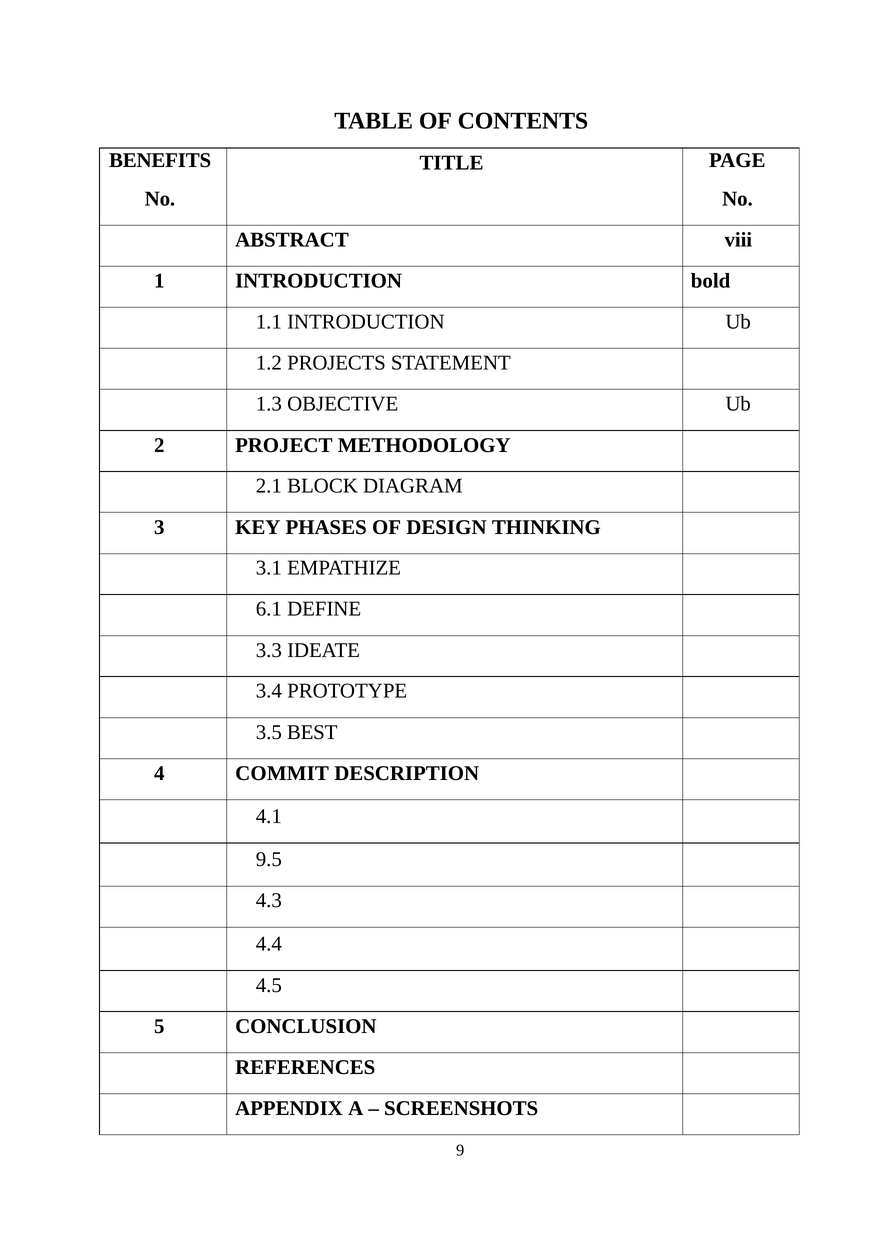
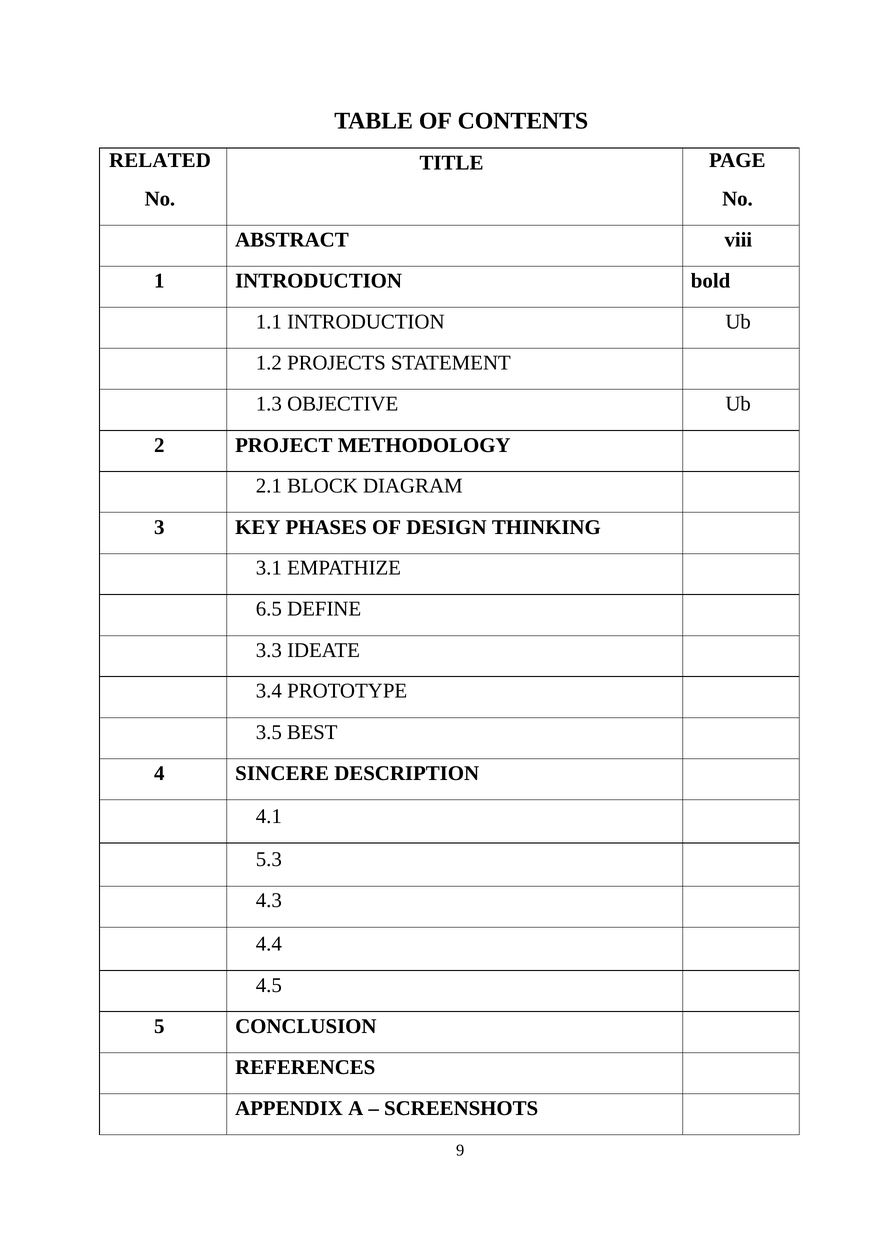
BENEFITS: BENEFITS -> RELATED
6.1: 6.1 -> 6.5
COMMIT: COMMIT -> SINCERE
9.5: 9.5 -> 5.3
